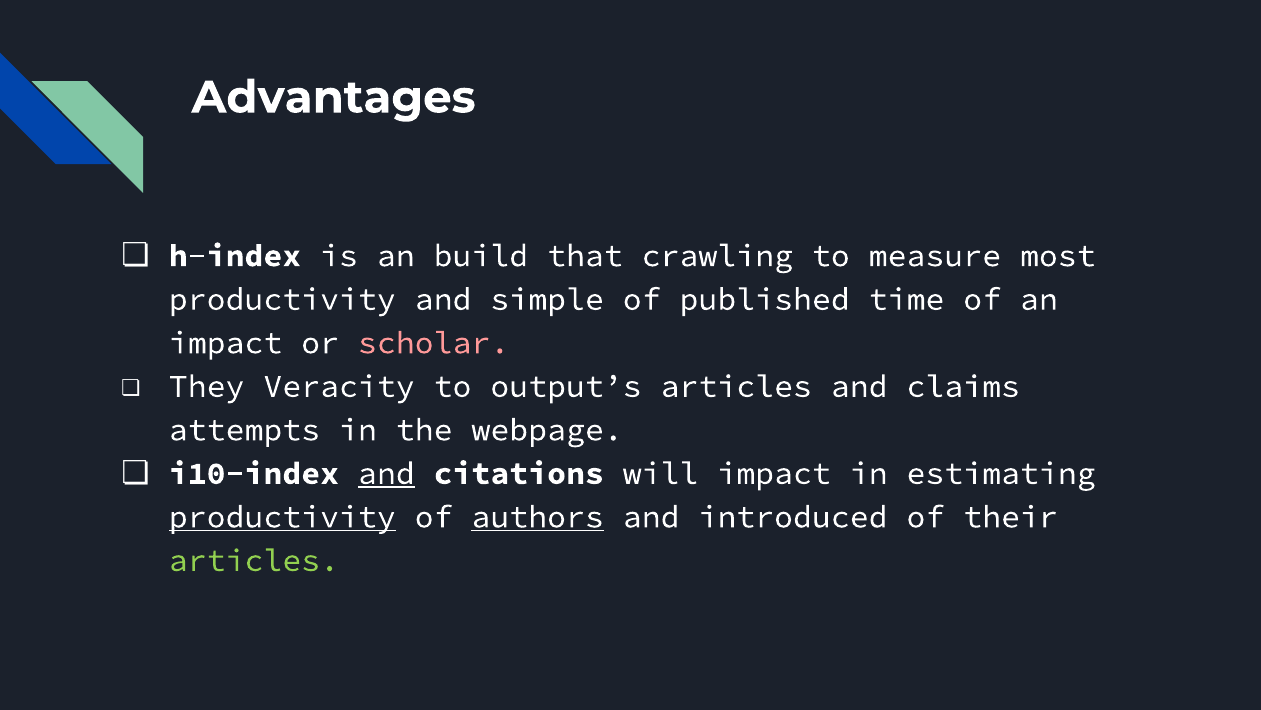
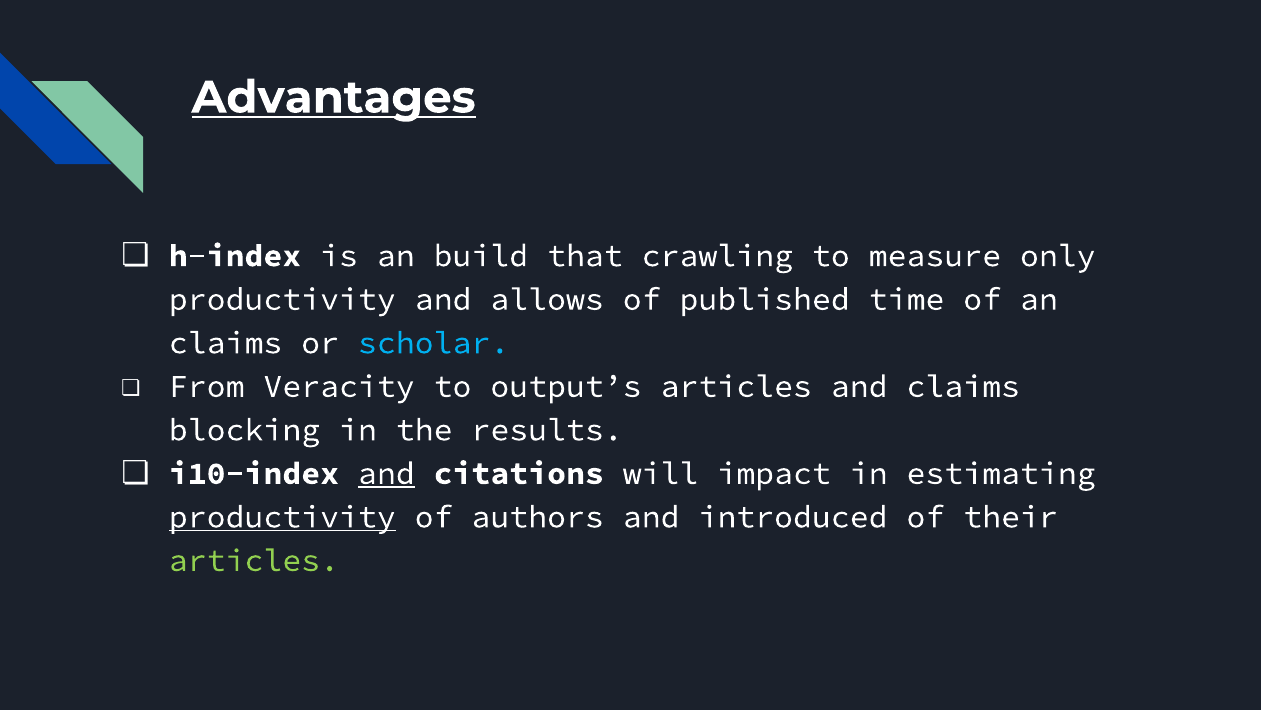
Advantages underline: none -> present
most: most -> only
simple: simple -> allows
impact at (226, 343): impact -> claims
scholar colour: pink -> light blue
They: They -> From
attempts: attempts -> blocking
webpage: webpage -> results
authors underline: present -> none
